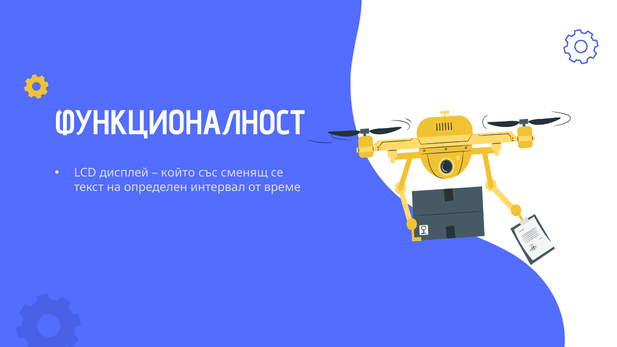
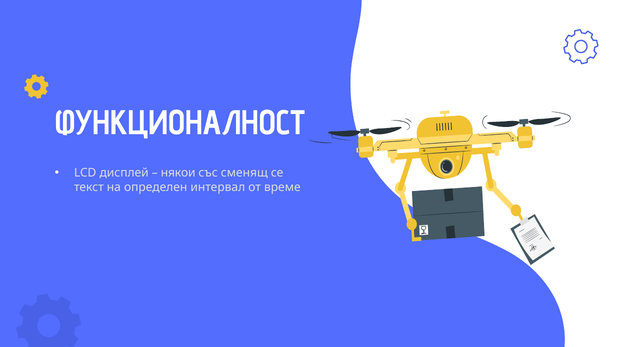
който: който -> някои
